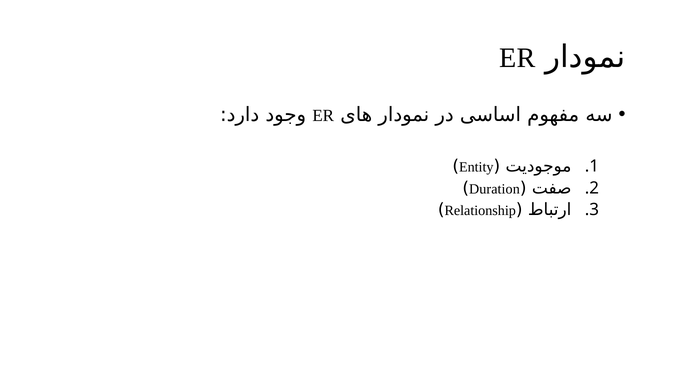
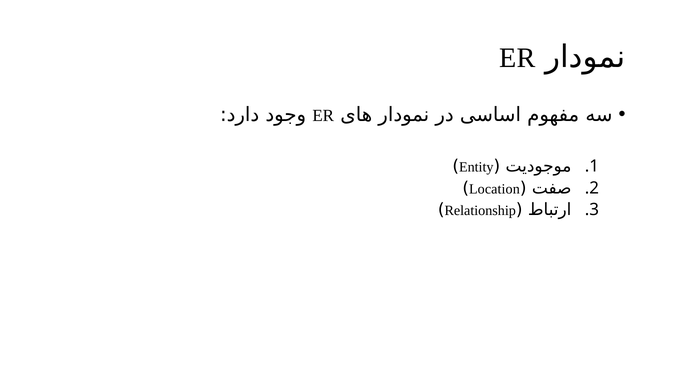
Duration: Duration -> Location
